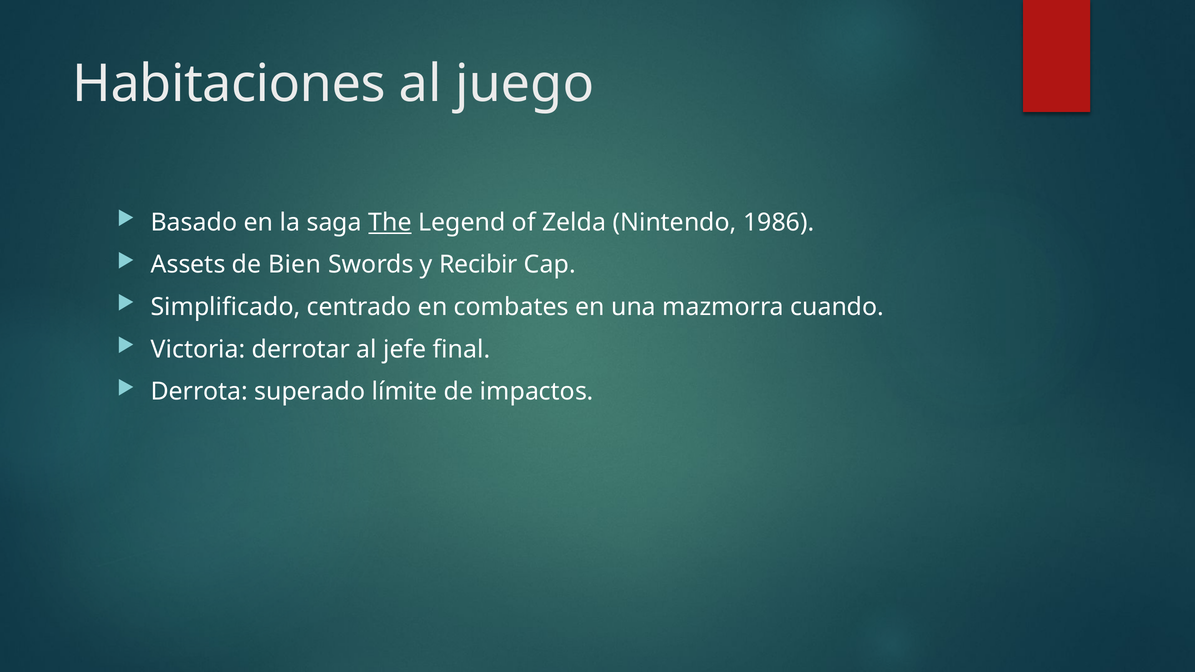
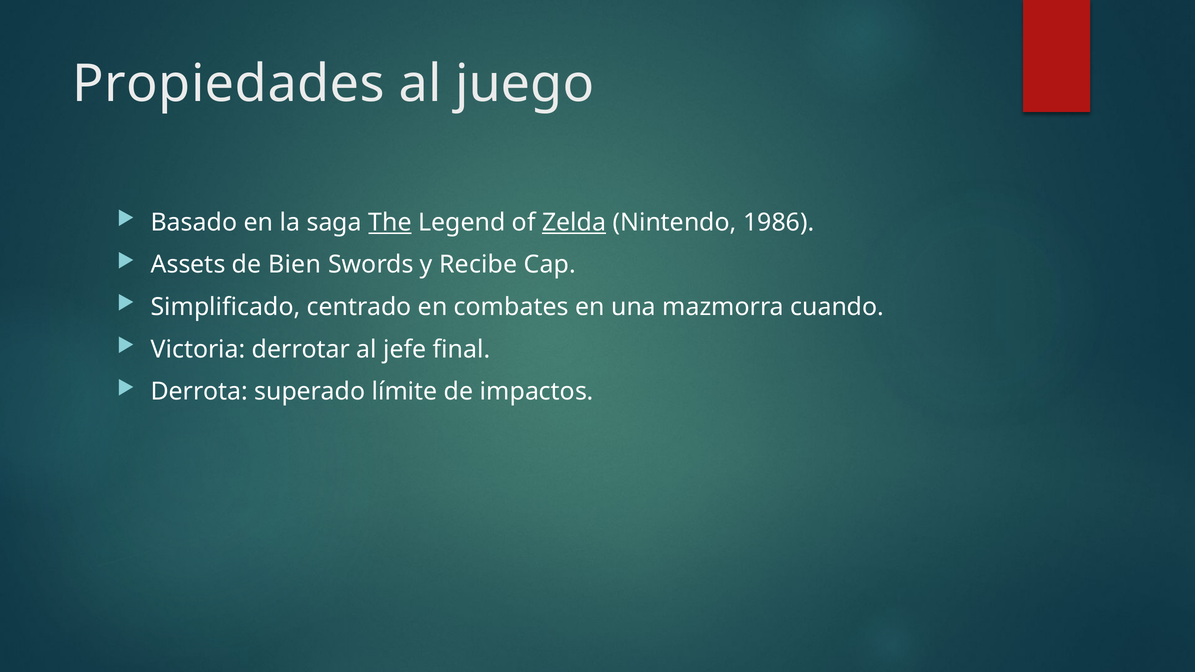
Habitaciones: Habitaciones -> Propiedades
Zelda underline: none -> present
Recibir: Recibir -> Recibe
